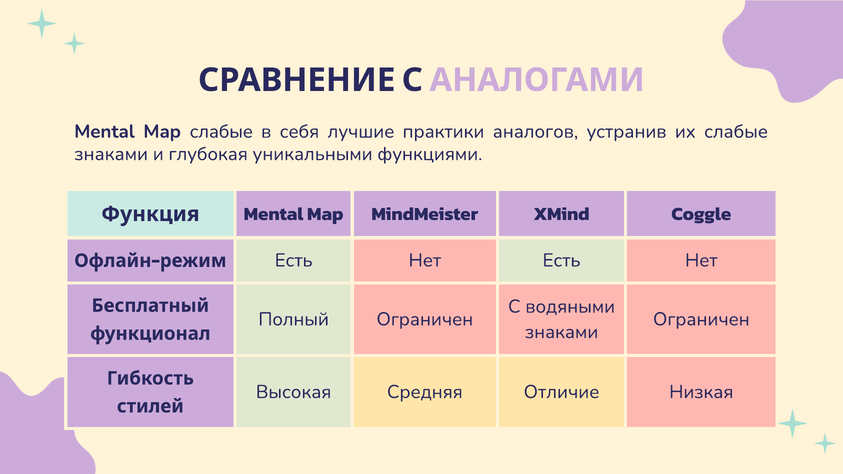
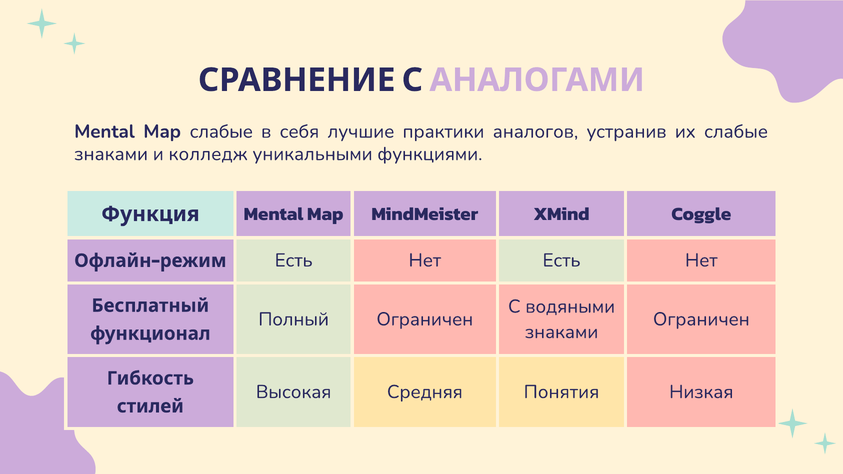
глубокая: глубокая -> колледж
Отличие: Отличие -> Понятия
